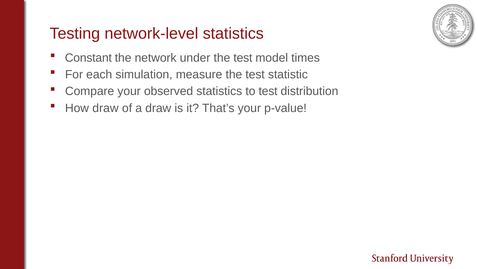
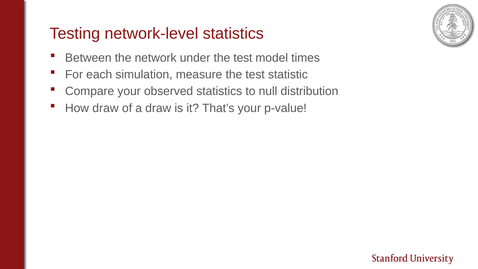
Constant: Constant -> Between
to test: test -> null
